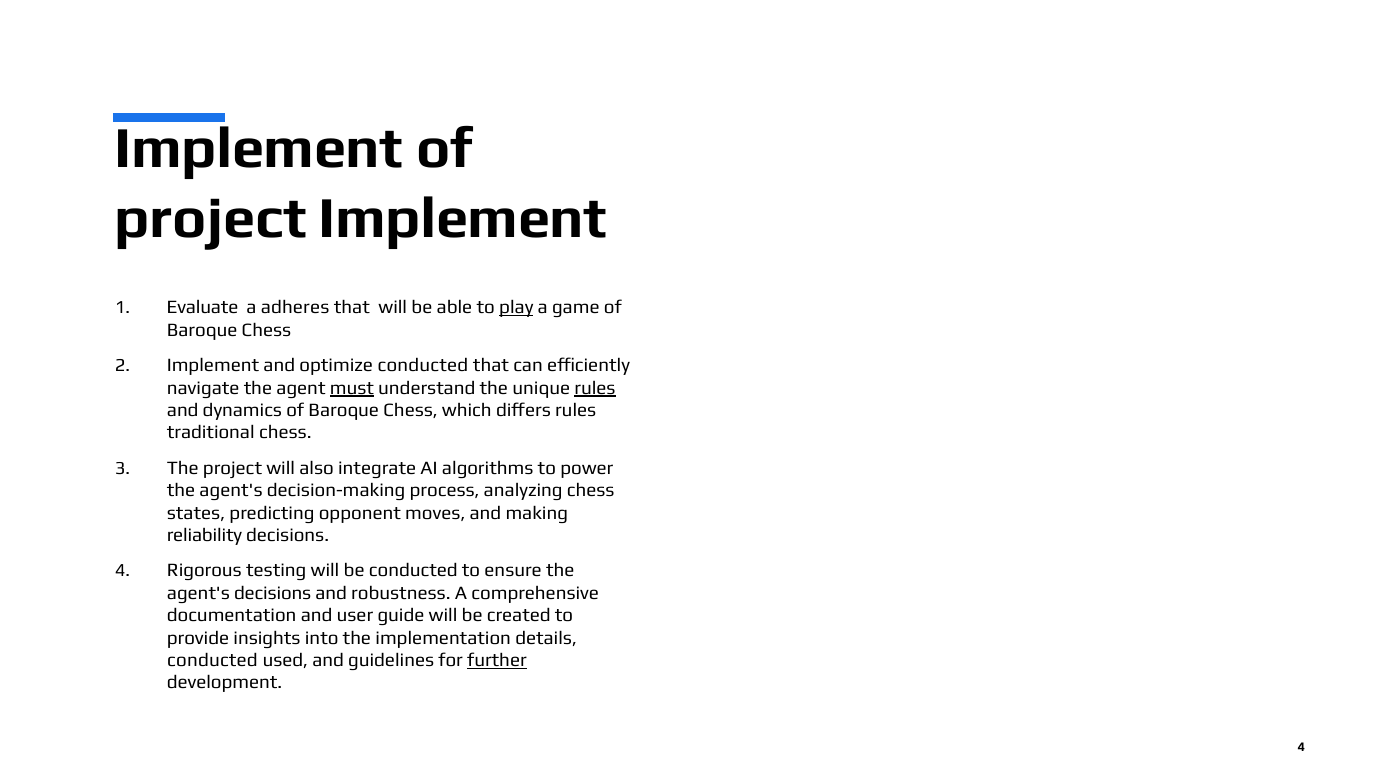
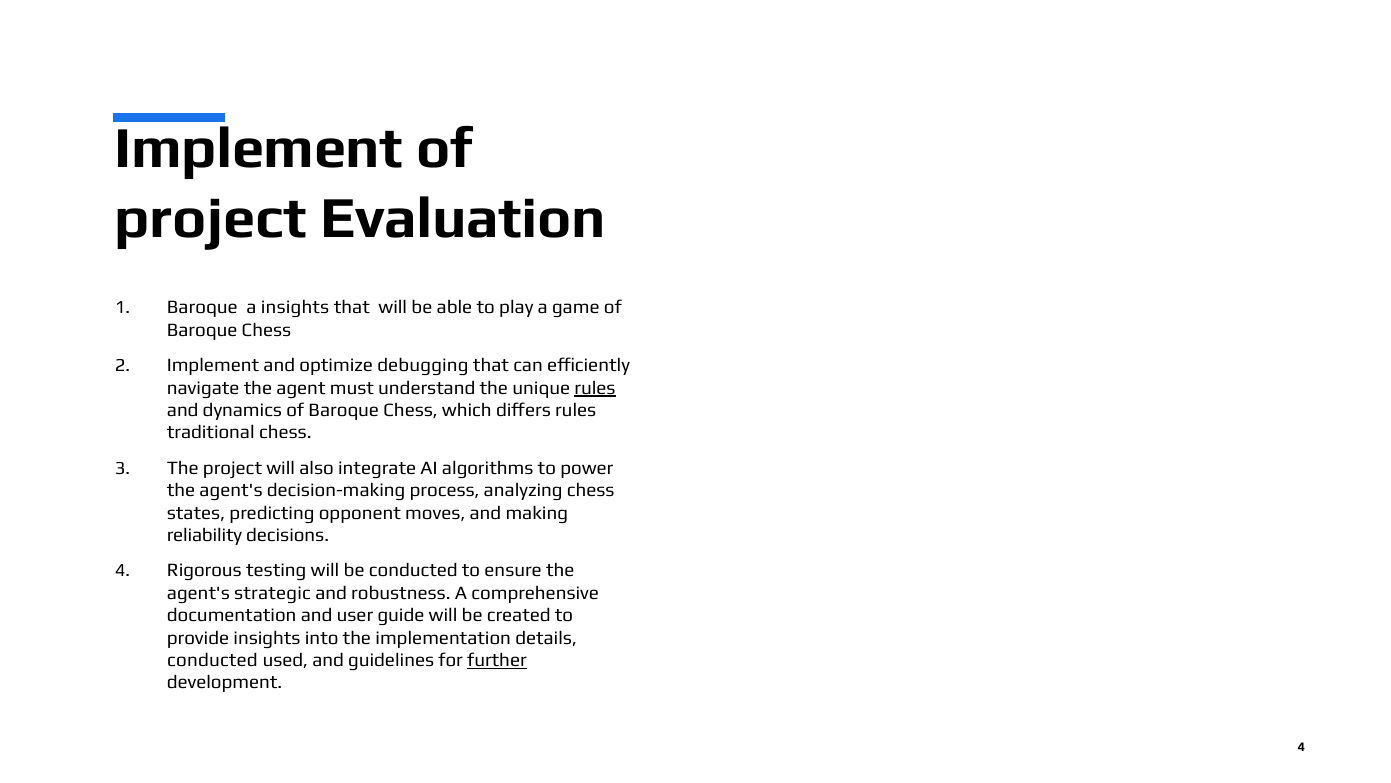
project Implement: Implement -> Evaluation
Evaluate at (202, 307): Evaluate -> Baroque
a adheres: adheres -> insights
play underline: present -> none
optimize conducted: conducted -> debugging
must underline: present -> none
agent's decisions: decisions -> strategic
